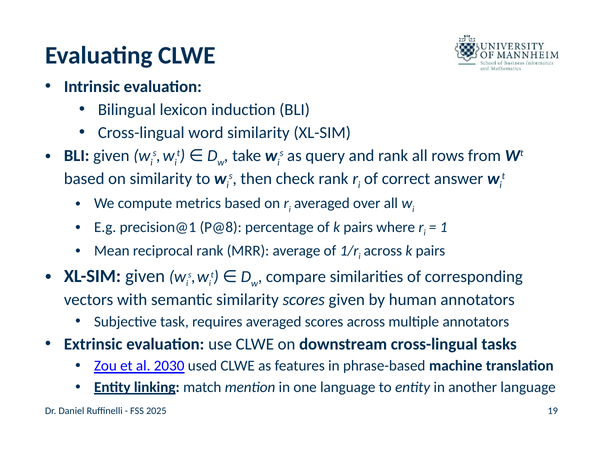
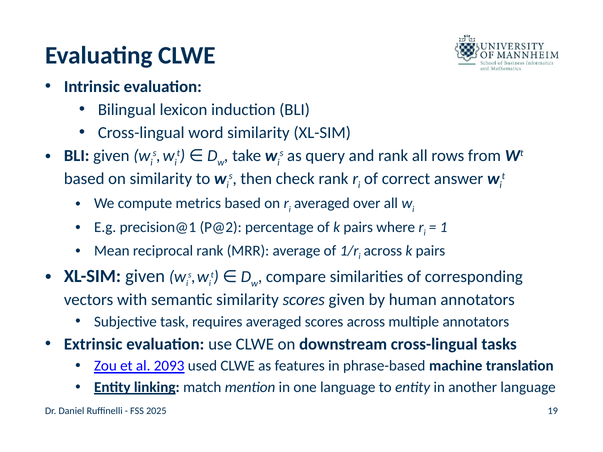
P@8: P@8 -> P@2
2030: 2030 -> 2093
